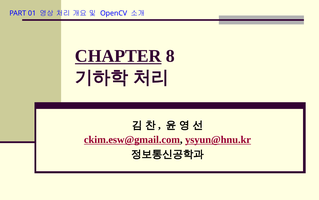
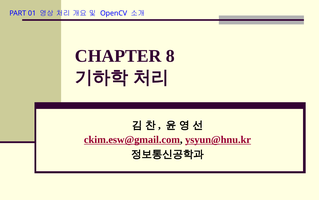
CHAPTER underline: present -> none
